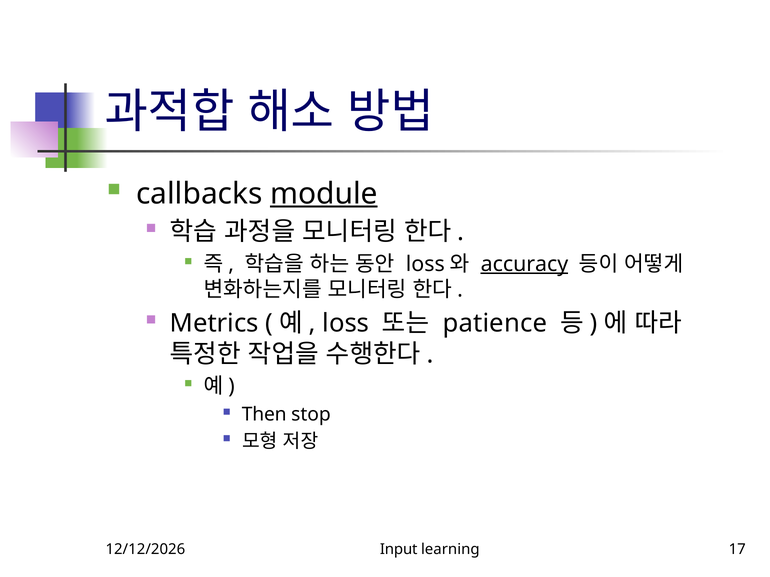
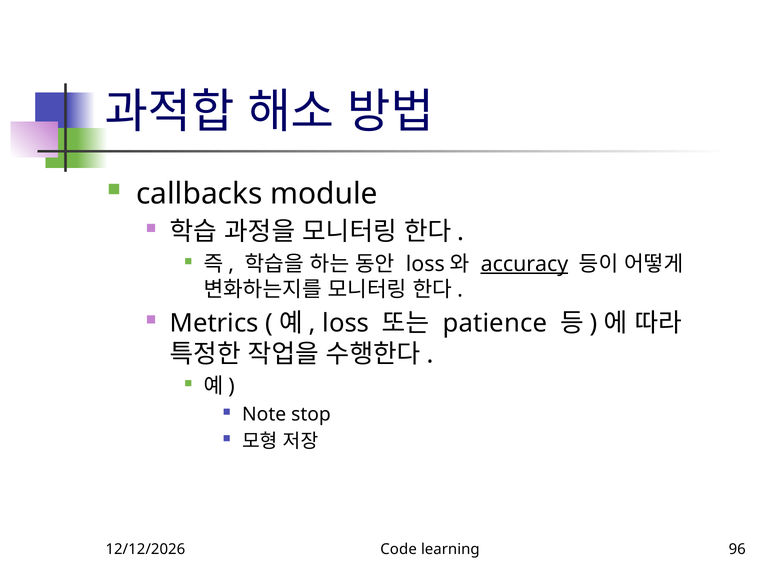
module underline: present -> none
Then: Then -> Note
Input: Input -> Code
17: 17 -> 96
